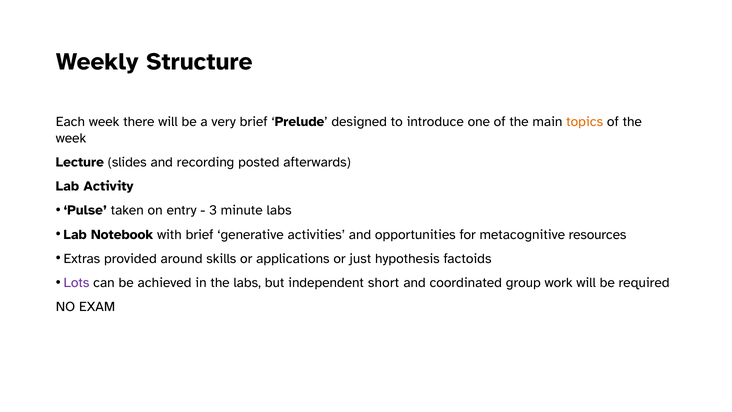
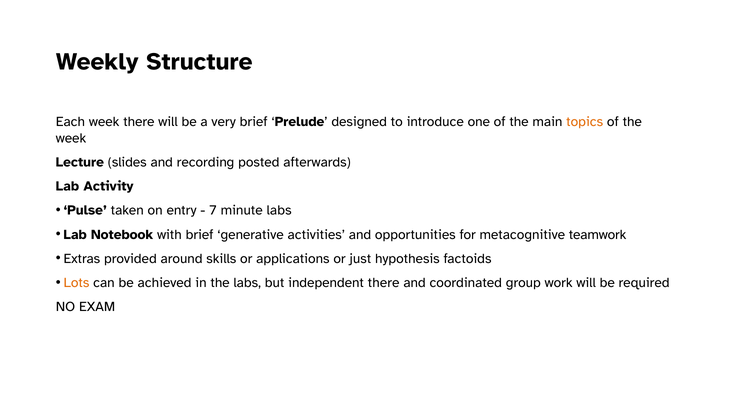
3: 3 -> 7
resources: resources -> teamwork
Lots colour: purple -> orange
independent short: short -> there
